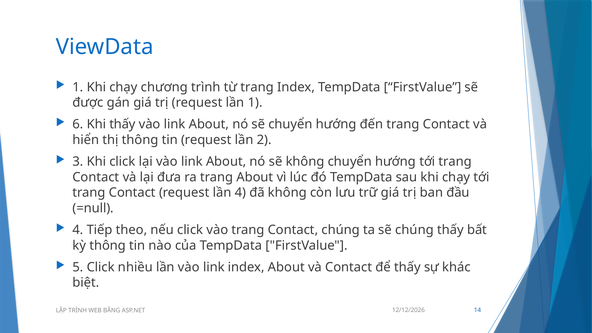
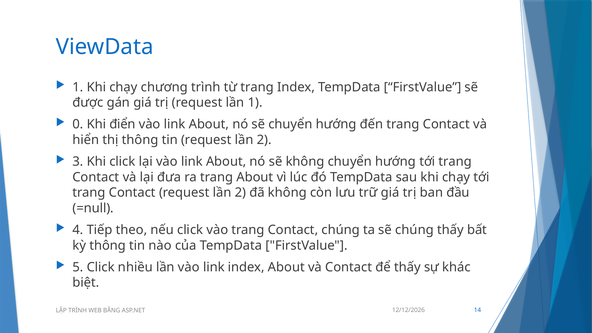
6: 6 -> 0
Khi thấy: thấy -> điển
Contact request lần 4: 4 -> 2
